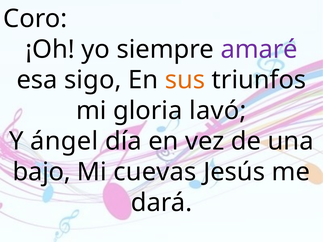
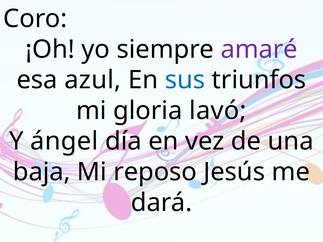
sigo: sigo -> azul
sus colour: orange -> blue
bajo: bajo -> baja
cuevas: cuevas -> reposo
